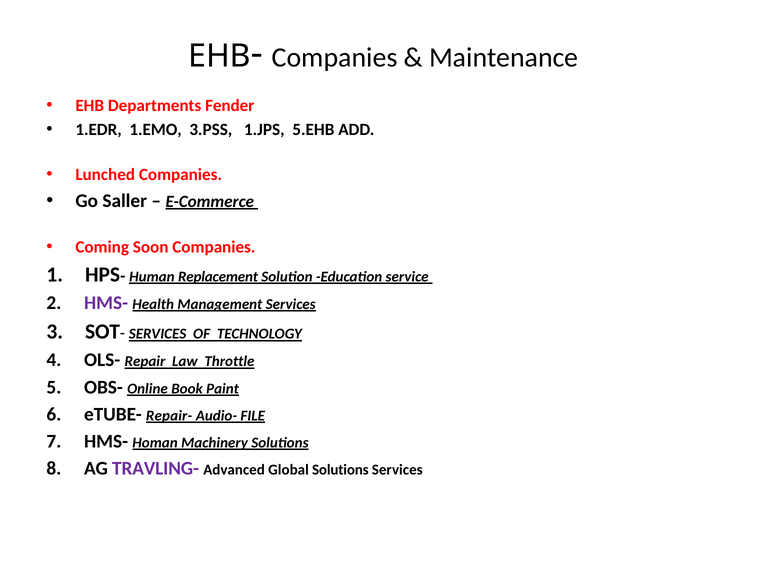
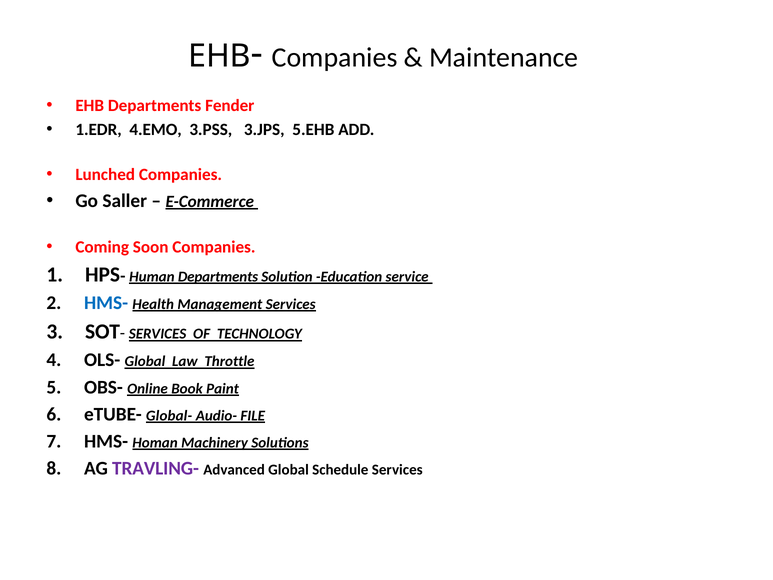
1.EMO: 1.EMO -> 4.EMO
1.JPS: 1.JPS -> 3.JPS
Human Replacement: Replacement -> Departments
HMS- at (106, 303) colour: purple -> blue
OLS- Repair: Repair -> Global
Repair-: Repair- -> Global-
Global Solutions: Solutions -> Schedule
